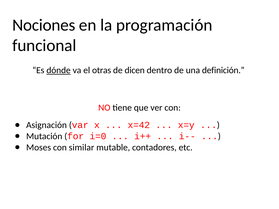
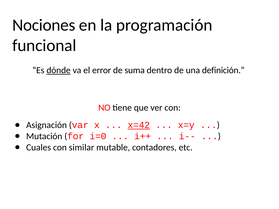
otras: otras -> error
dicen: dicen -> suma
x=42 underline: none -> present
Moses: Moses -> Cuales
